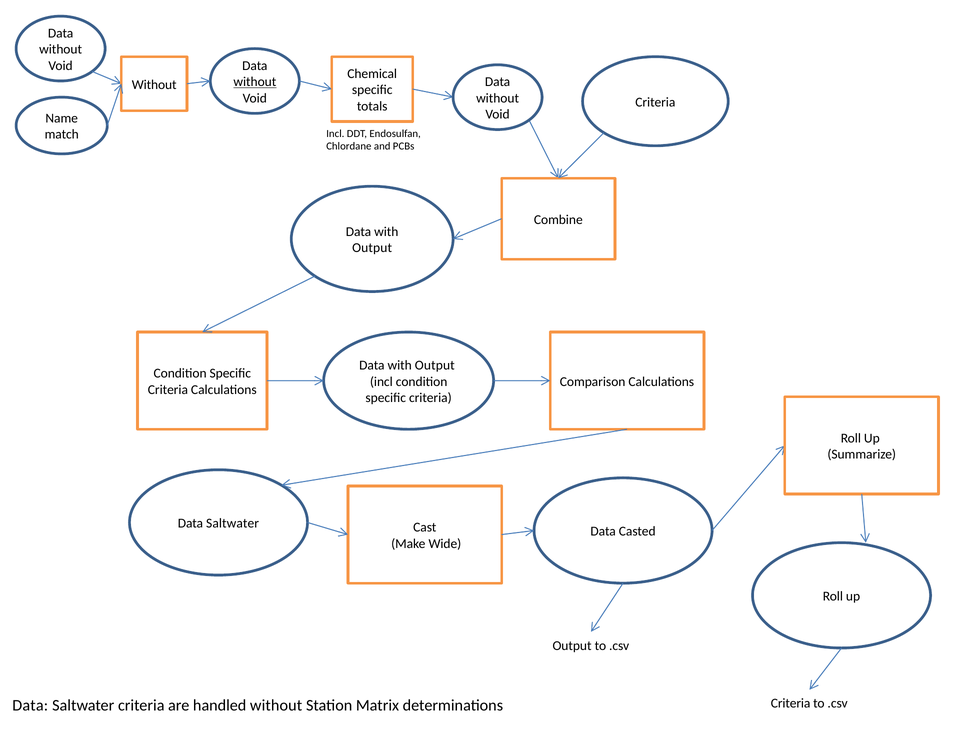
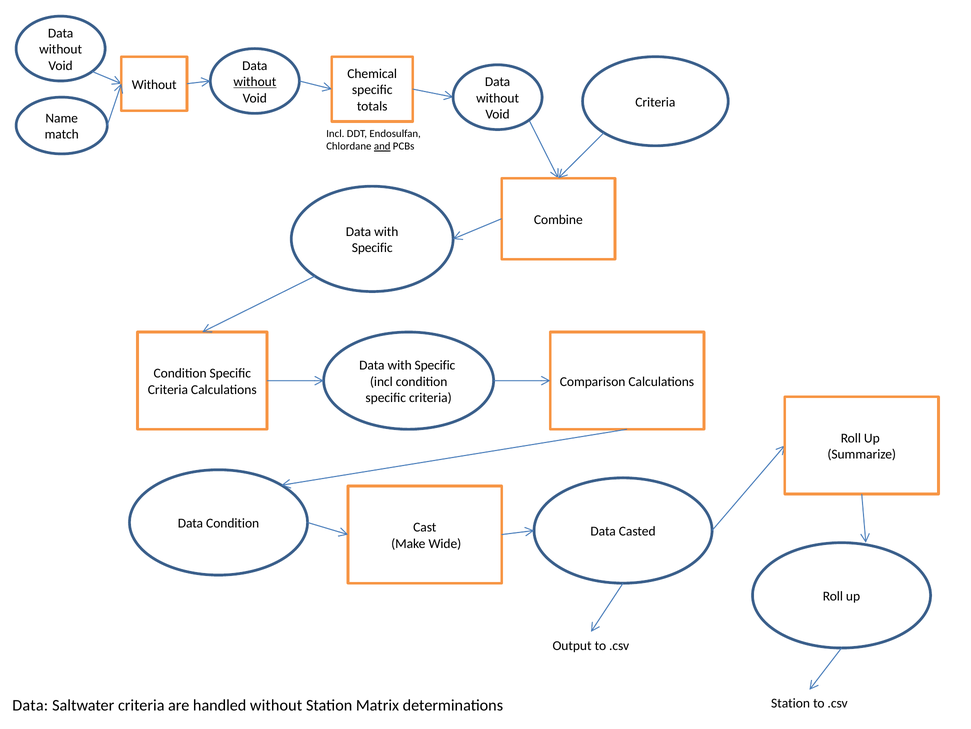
and underline: none -> present
Output at (372, 248): Output -> Specific
Output at (435, 365): Output -> Specific
Saltwater at (233, 523): Saltwater -> Condition
Criteria at (791, 703): Criteria -> Station
